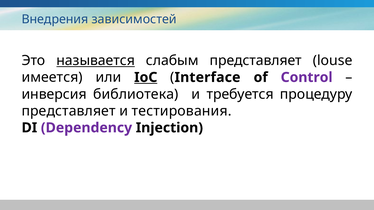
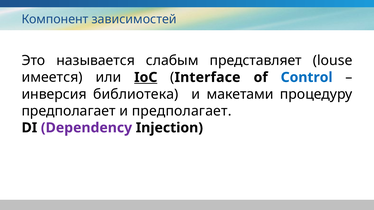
Внедрения: Внедрения -> Компонент
называется underline: present -> none
Control colour: purple -> blue
требуется: требуется -> макетами
представляет at (69, 111): представляет -> предполагает
и тестирования: тестирования -> предполагает
